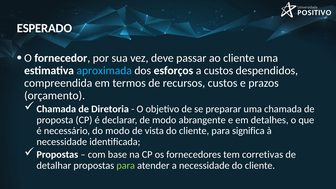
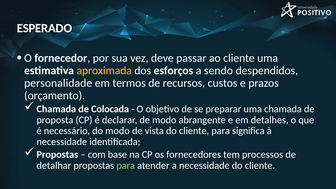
aproximada colour: light blue -> yellow
a custos: custos -> sendo
compreendida: compreendida -> personalidade
Diretoria: Diretoria -> Colocada
corretivas: corretivas -> processos
